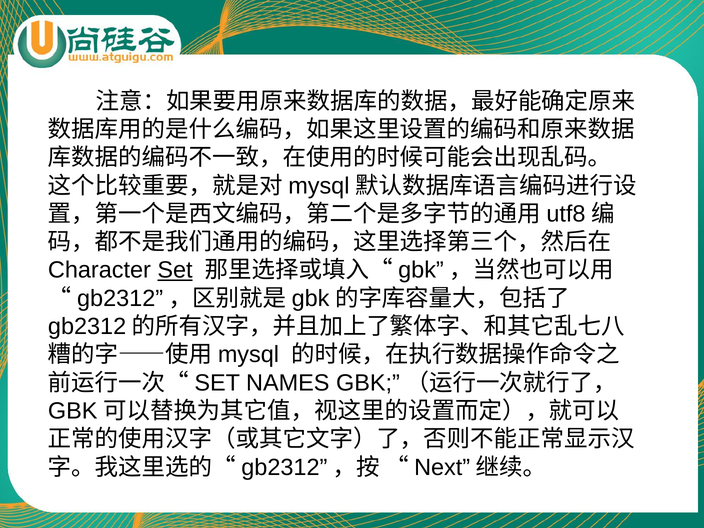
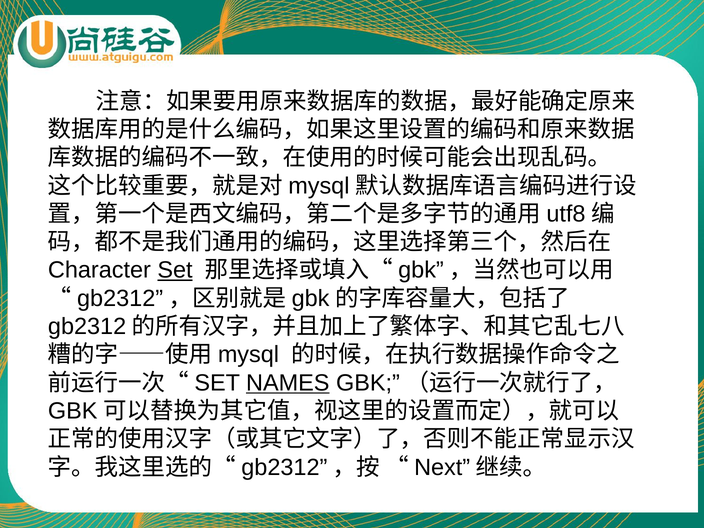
NAMES underline: none -> present
